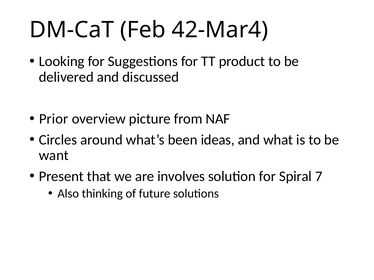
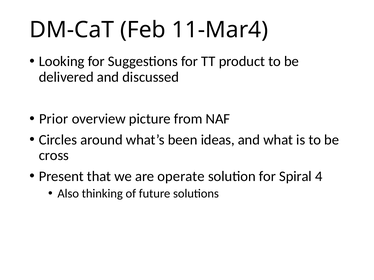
42-Mar4: 42-Mar4 -> 11-Mar4
want: want -> cross
involves: involves -> operate
7: 7 -> 4
